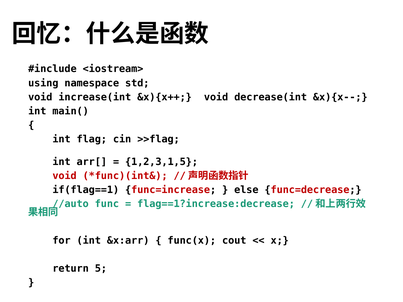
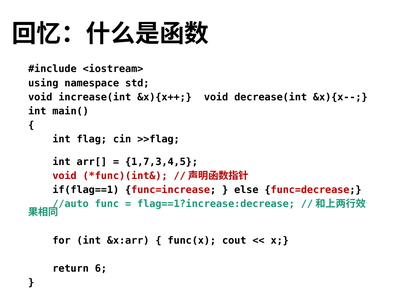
1,2,3,1,5: 1,2,3,1,5 -> 1,7,3,4,5
5: 5 -> 6
